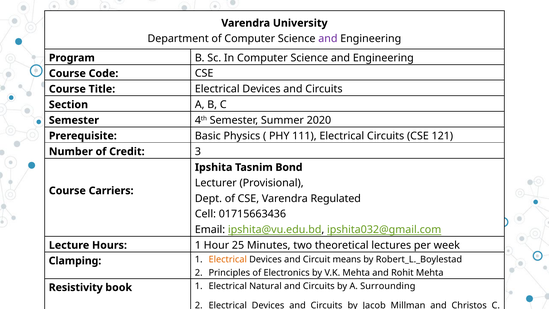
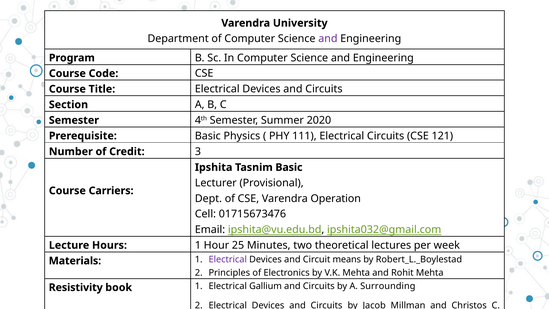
Tasnim Bond: Bond -> Basic
Regulated: Regulated -> Operation
01715663436: 01715663436 -> 01715673476
Clamping: Clamping -> Materials
Electrical at (228, 259) colour: orange -> purple
Natural: Natural -> Gallium
